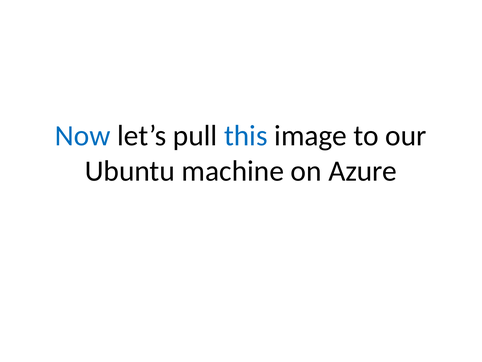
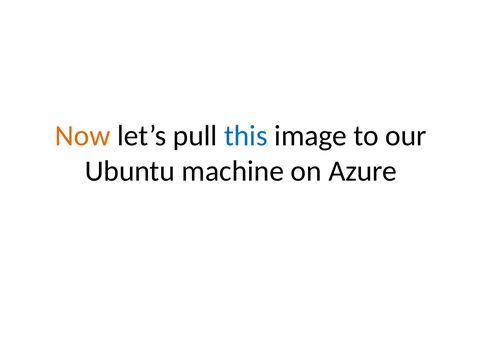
Now colour: blue -> orange
